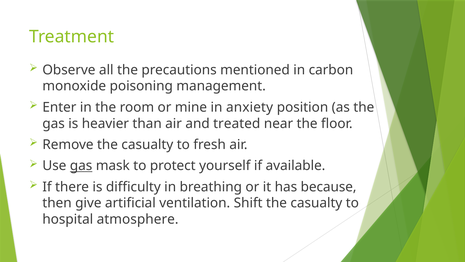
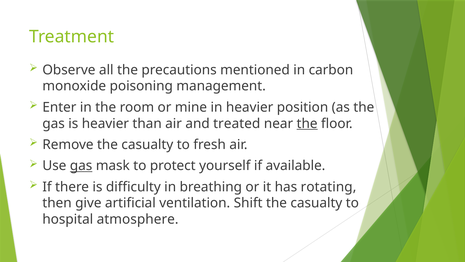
in anxiety: anxiety -> heavier
the at (307, 123) underline: none -> present
because: because -> rotating
